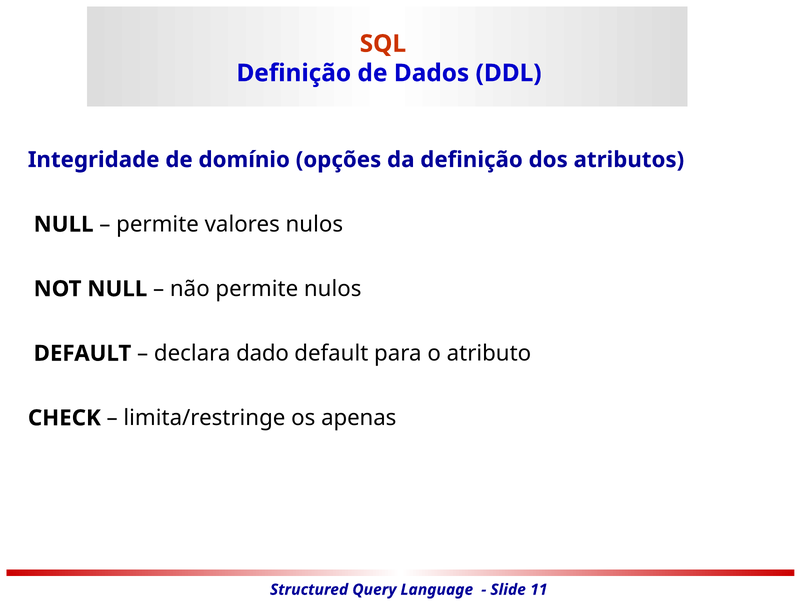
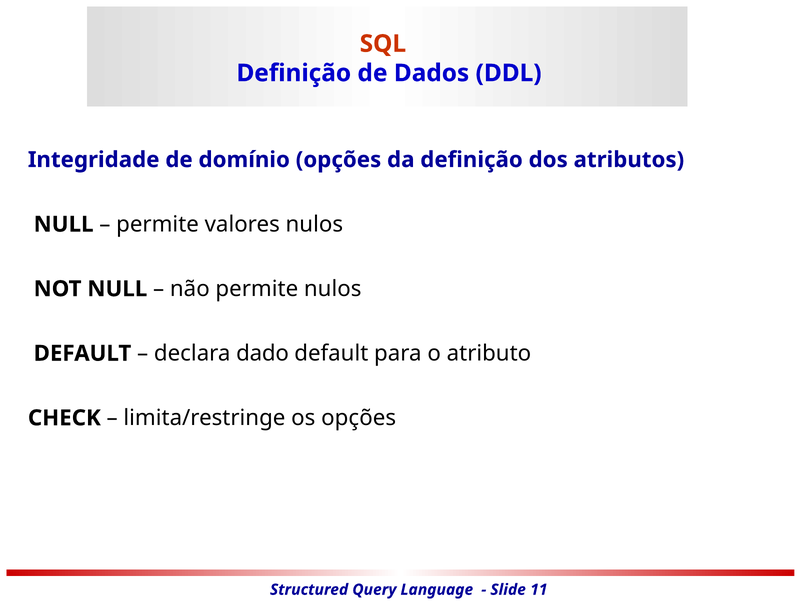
os apenas: apenas -> opções
